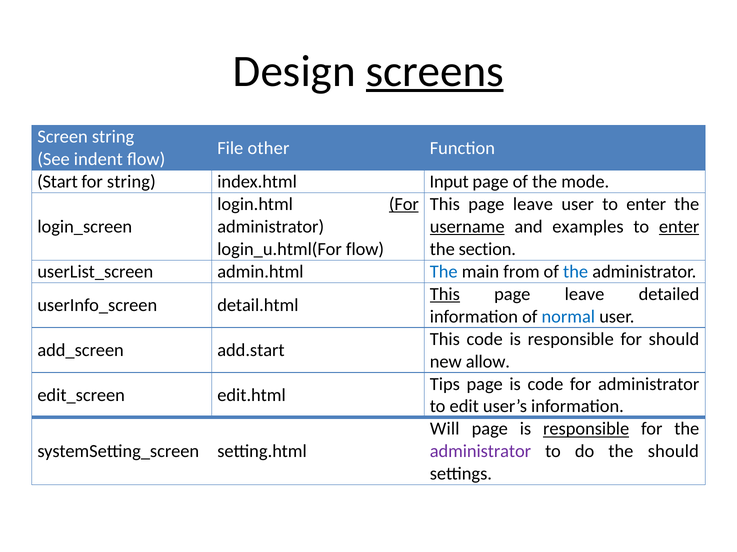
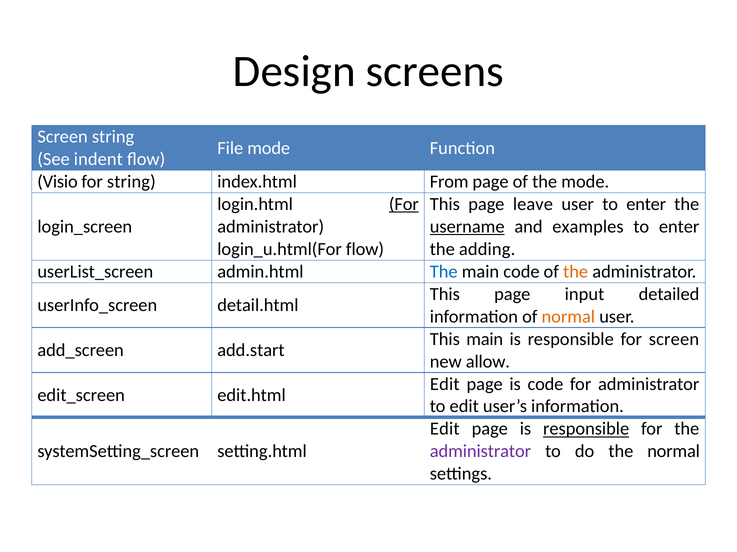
screens underline: present -> none
File other: other -> mode
Start: Start -> Visio
Input: Input -> From
enter at (679, 227) underline: present -> none
section: section -> adding
main from: from -> code
the at (576, 272) colour: blue -> orange
This at (445, 294) underline: present -> none
leave at (585, 294): leave -> input
normal at (568, 317) colour: blue -> orange
This code: code -> main
for should: should -> screen
Tips at (445, 384): Tips -> Edit
Will at (445, 429): Will -> Edit
the should: should -> normal
